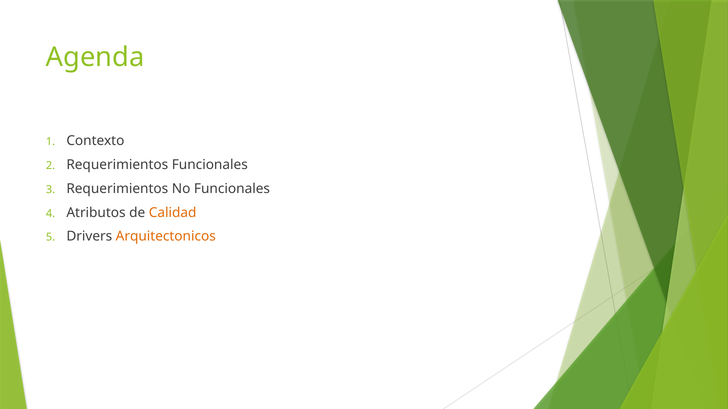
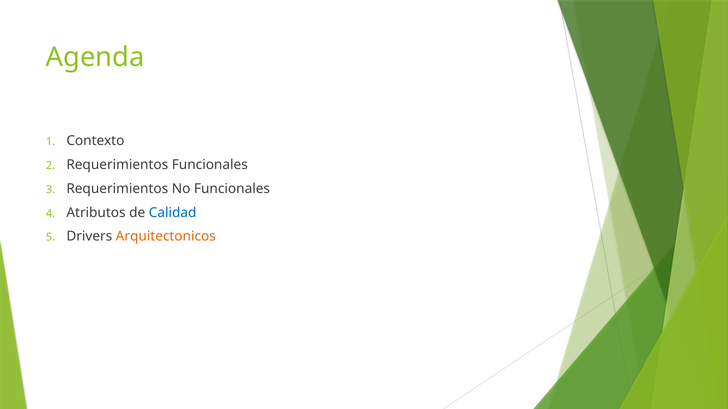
Calidad colour: orange -> blue
